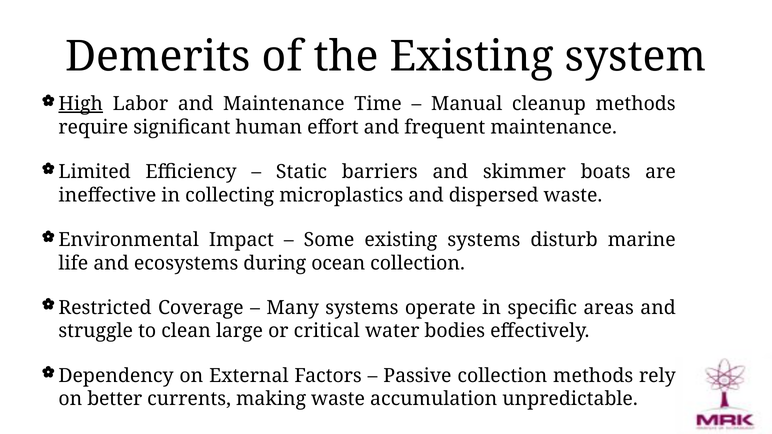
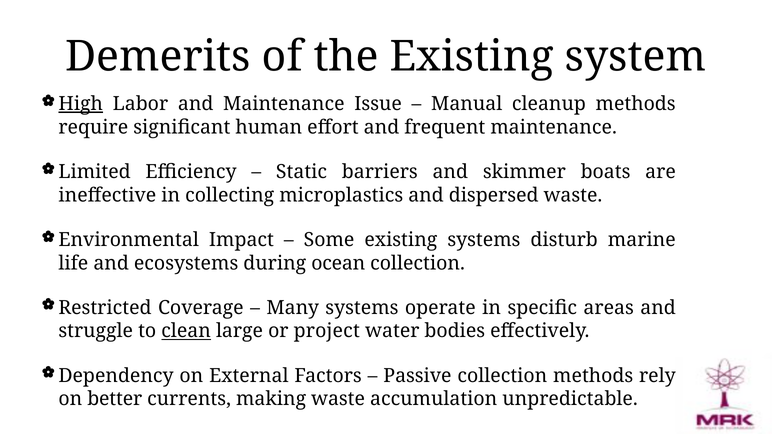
Time: Time -> Issue
clean underline: none -> present
critical: critical -> project
